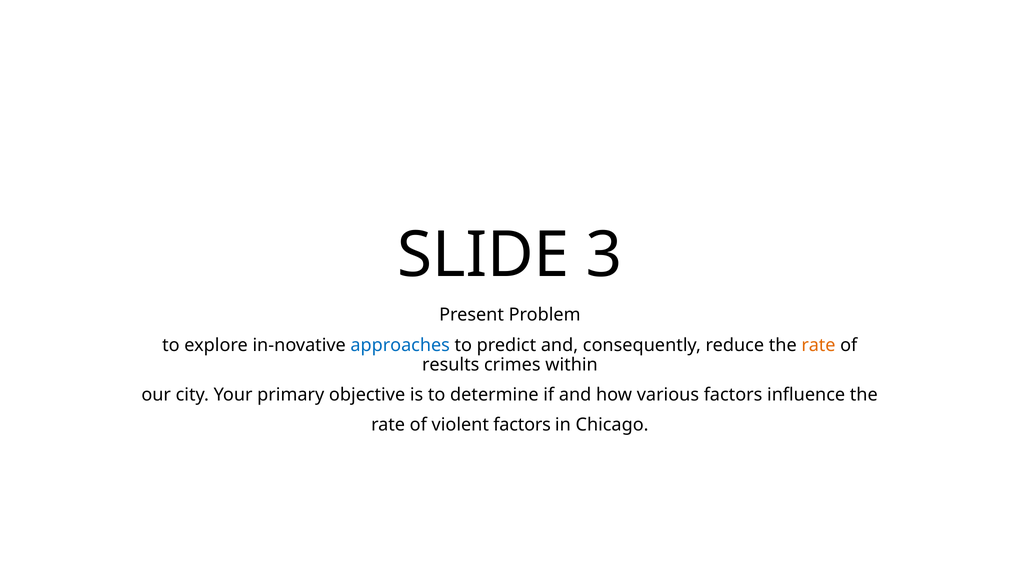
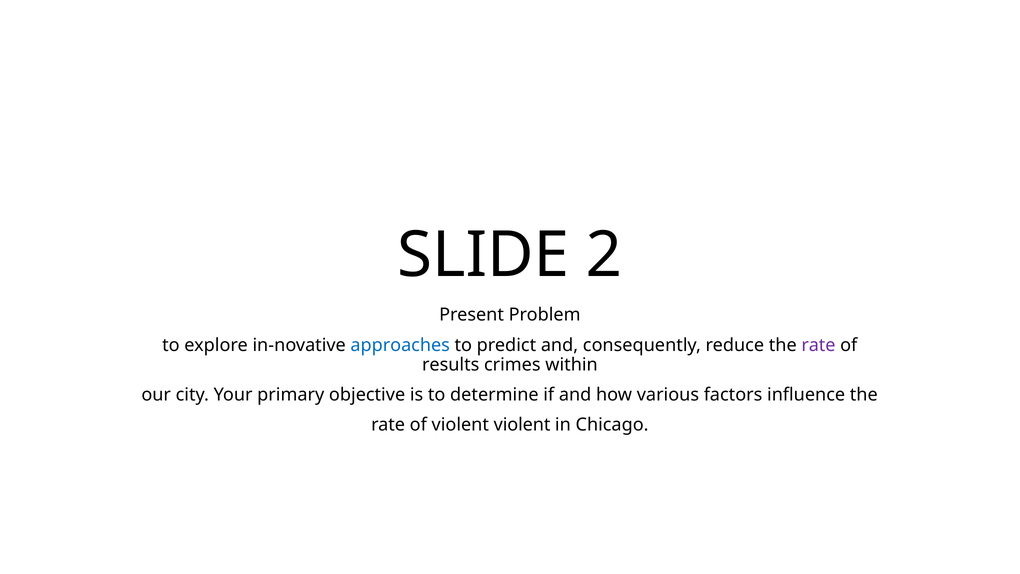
3: 3 -> 2
rate at (818, 345) colour: orange -> purple
violent factors: factors -> violent
